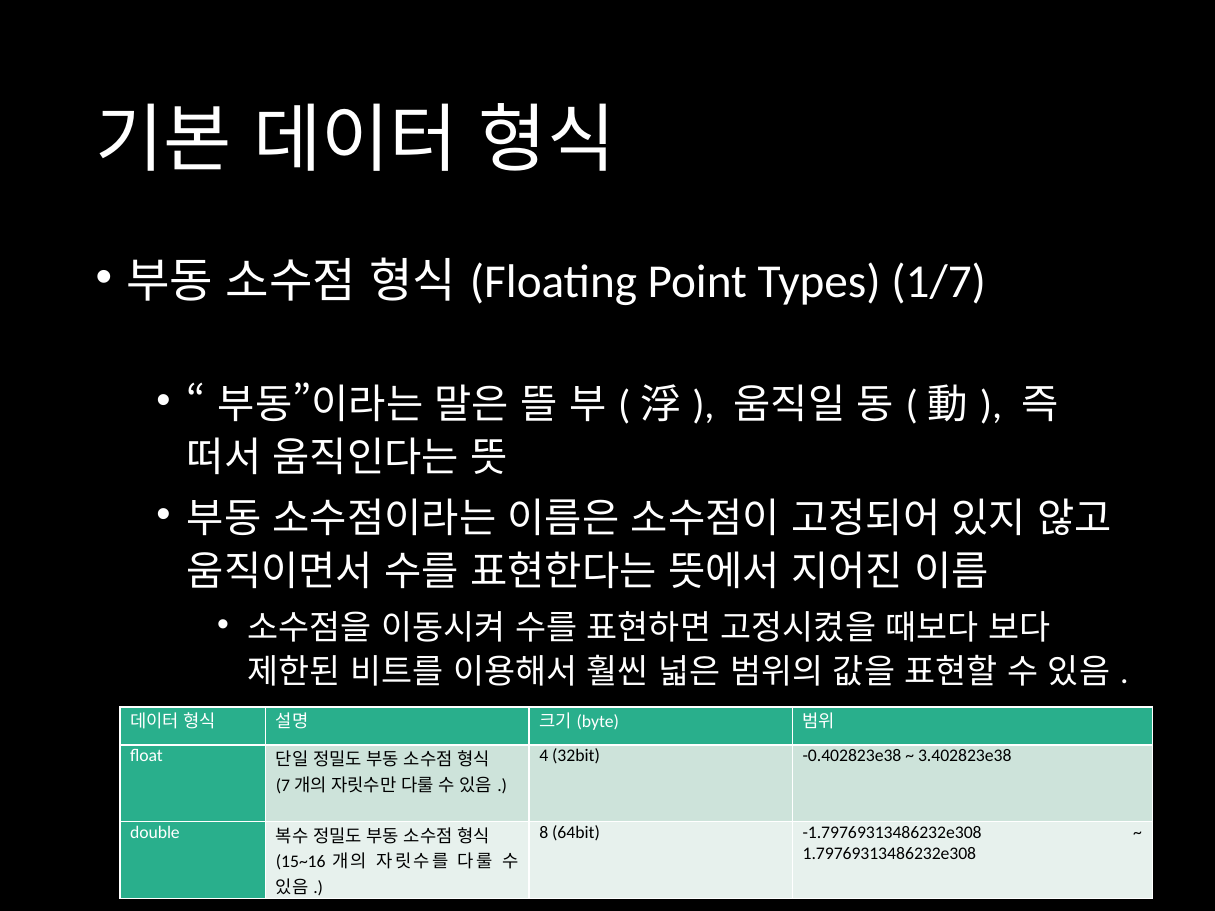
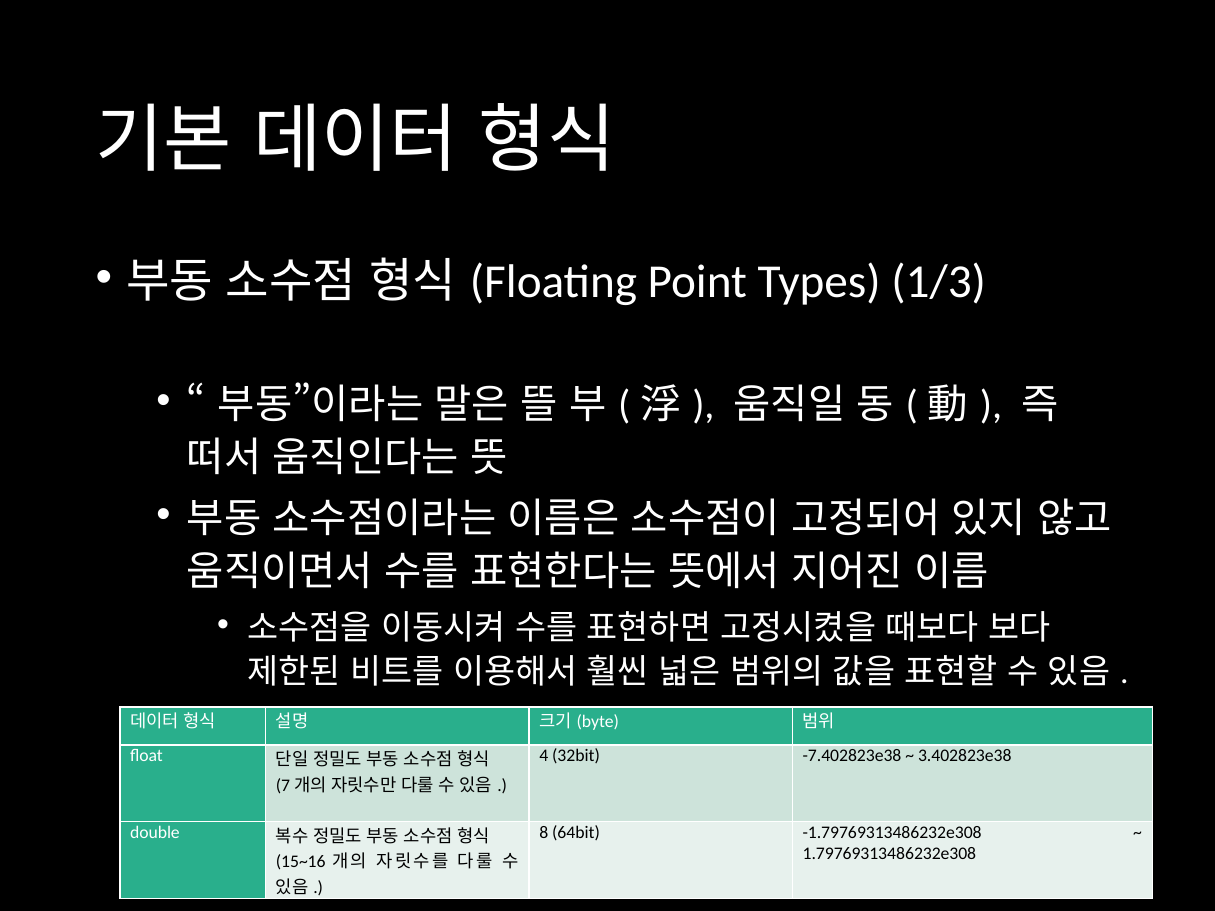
1/7: 1/7 -> 1/3
-0.402823e38: -0.402823e38 -> -7.402823e38
